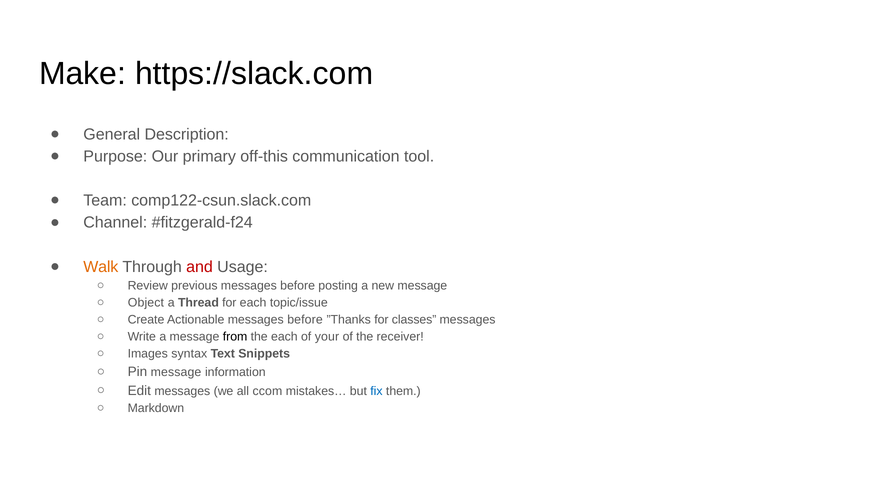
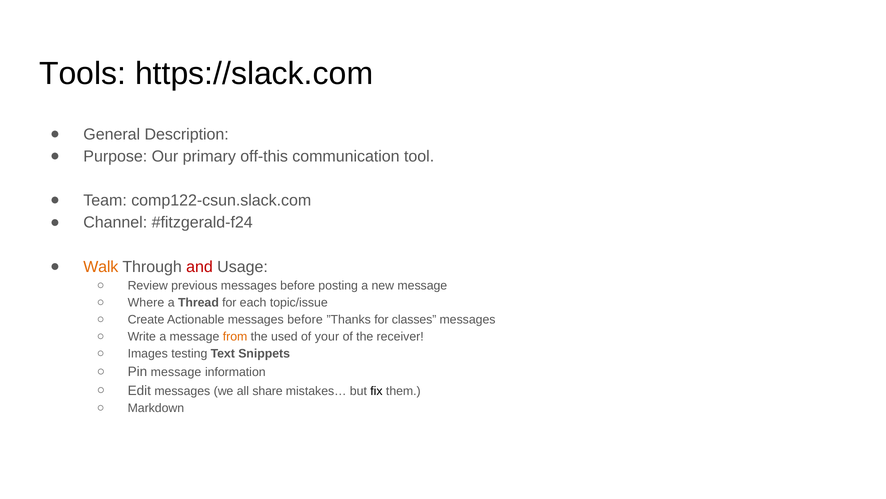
Make: Make -> Tools
Object: Object -> Where
from colour: black -> orange
the each: each -> used
syntax: syntax -> testing
ccom: ccom -> share
fix colour: blue -> black
